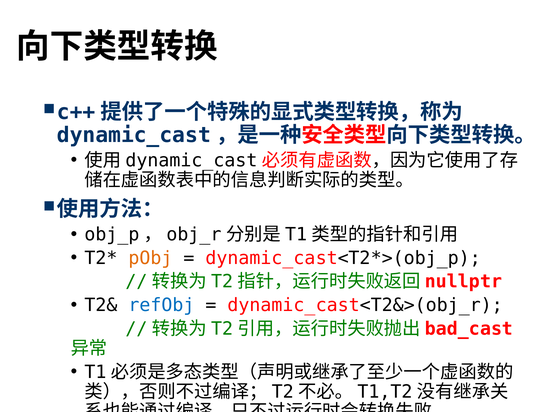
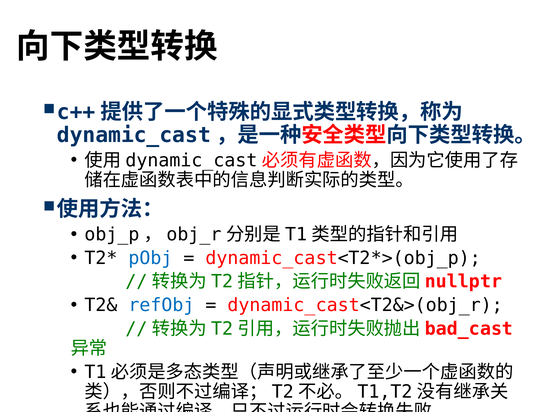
pObj colour: orange -> blue
